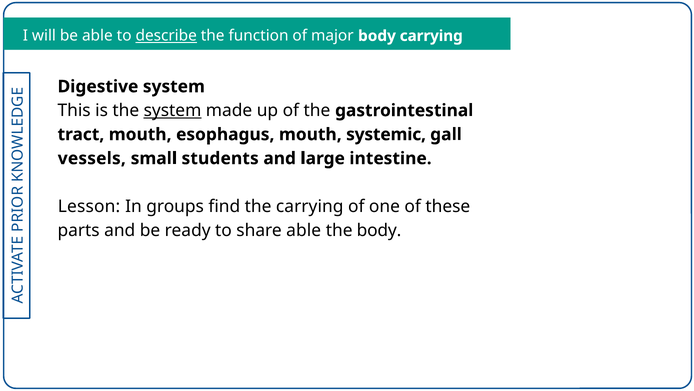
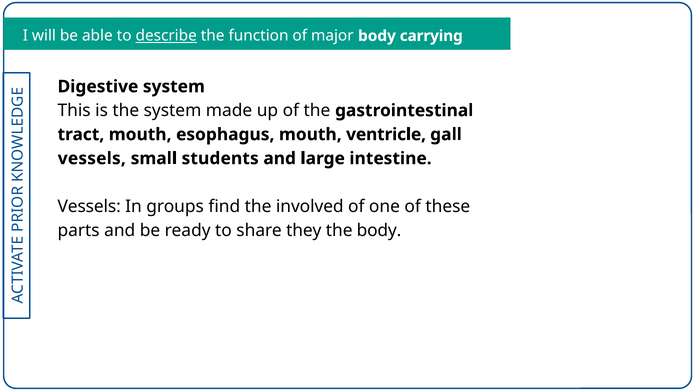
system at (173, 110) underline: present -> none
systemic: systemic -> ventricle
Lesson at (89, 206): Lesson -> Vessels
the carrying: carrying -> involved
share able: able -> they
